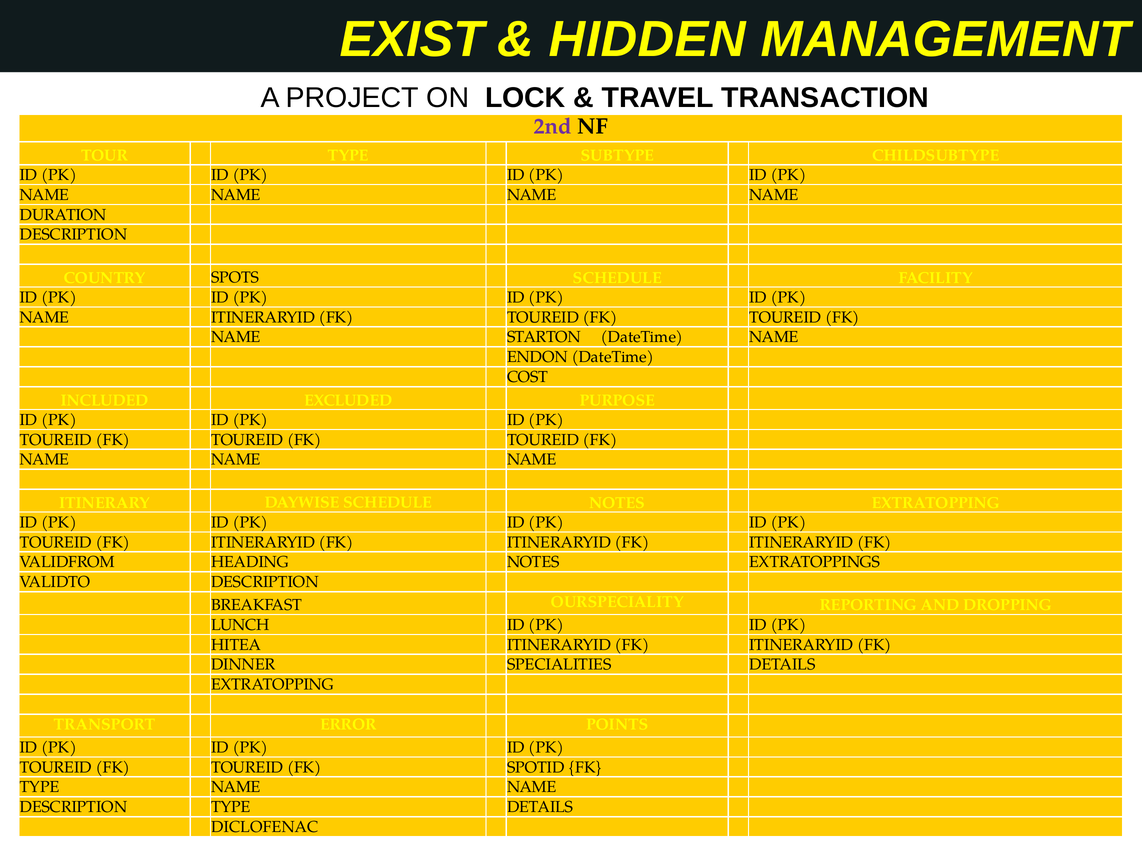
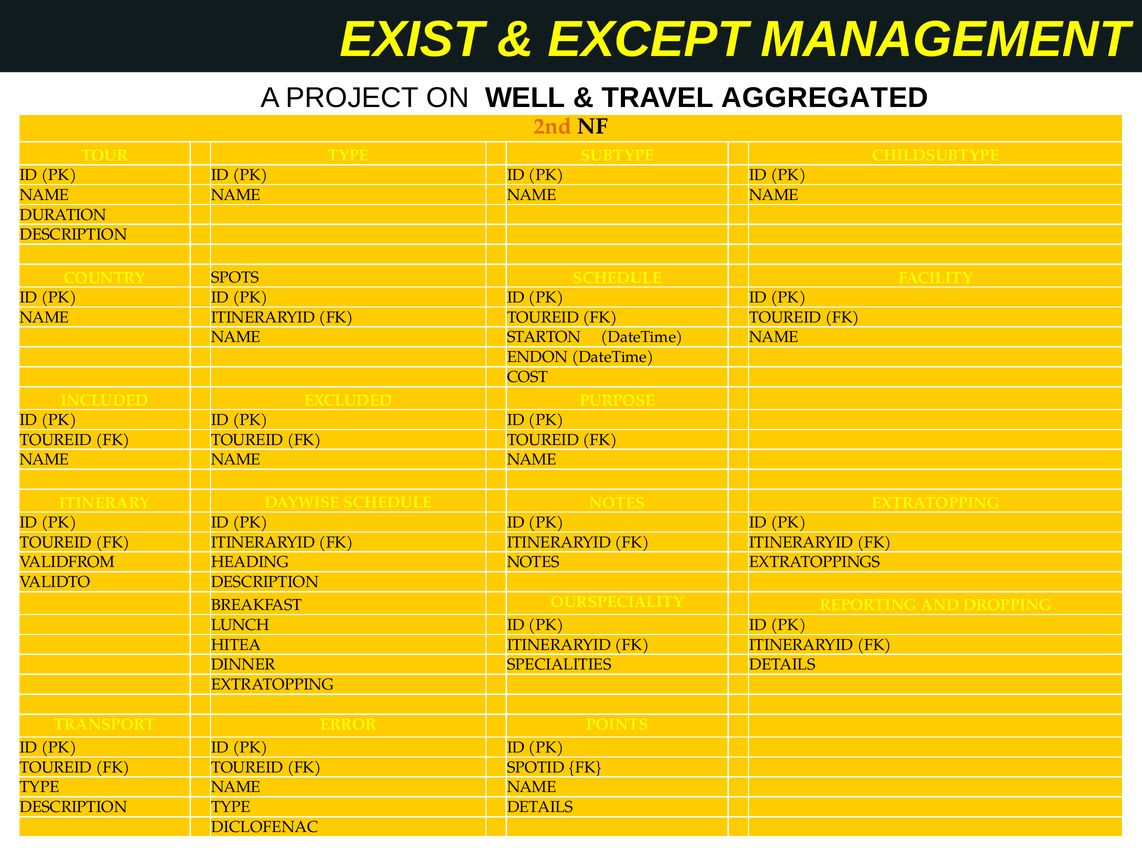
HIDDEN: HIDDEN -> EXCEPT
LOCK: LOCK -> WELL
TRANSACTION: TRANSACTION -> AGGREGATED
2nd colour: purple -> orange
